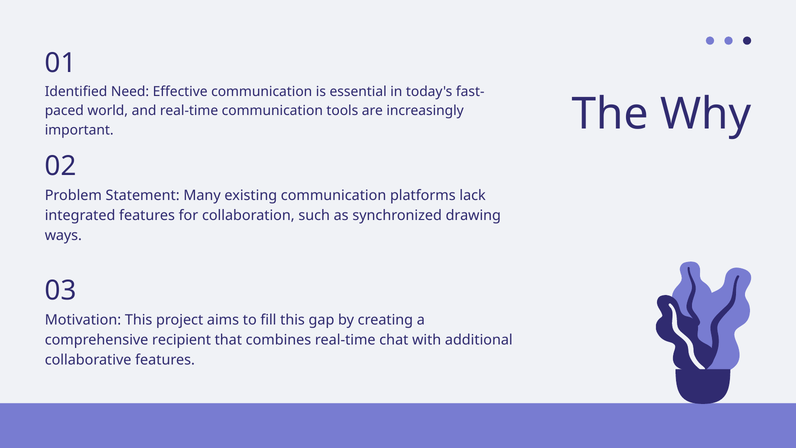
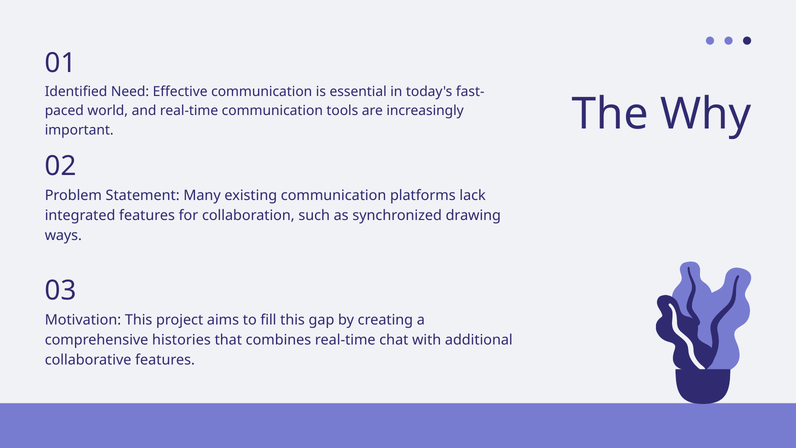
recipient: recipient -> histories
